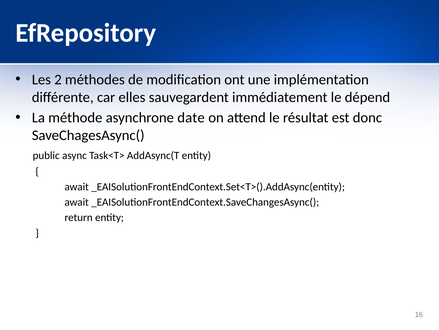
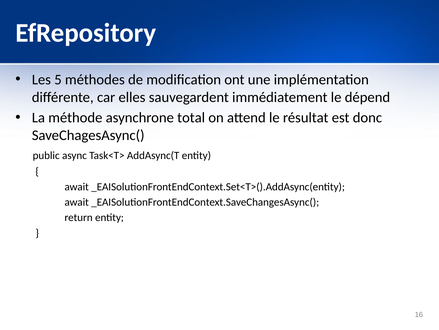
2: 2 -> 5
date: date -> total
